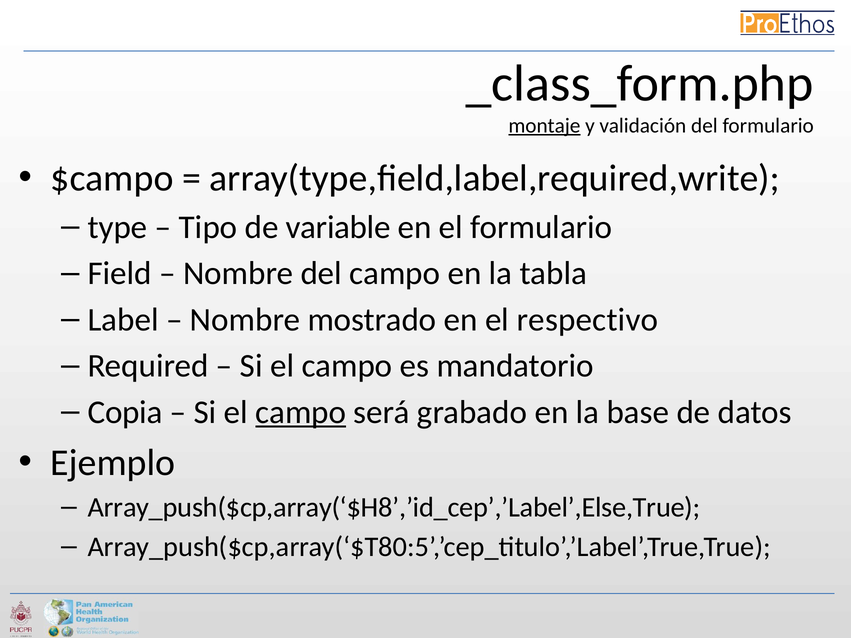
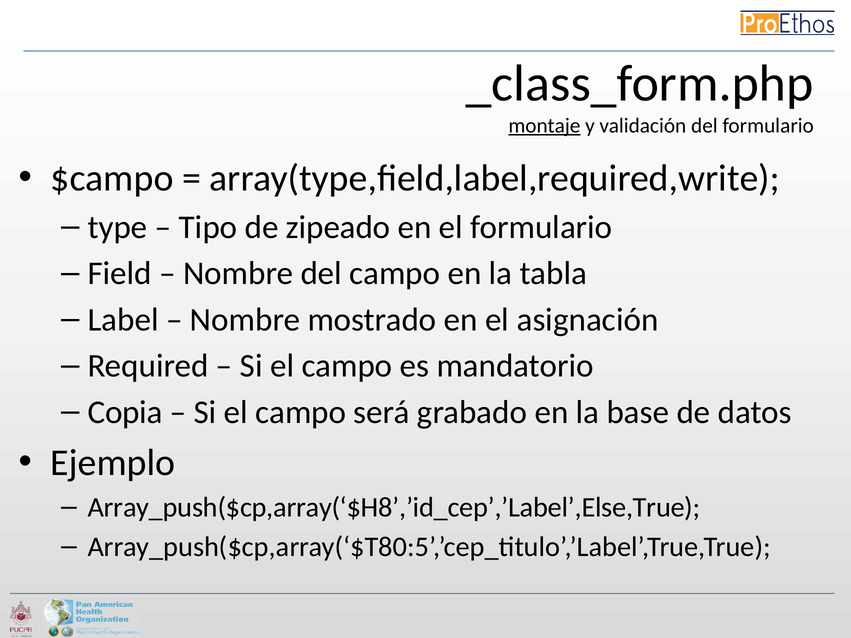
variable: variable -> zipeado
respectivo: respectivo -> asignación
campo at (301, 412) underline: present -> none
